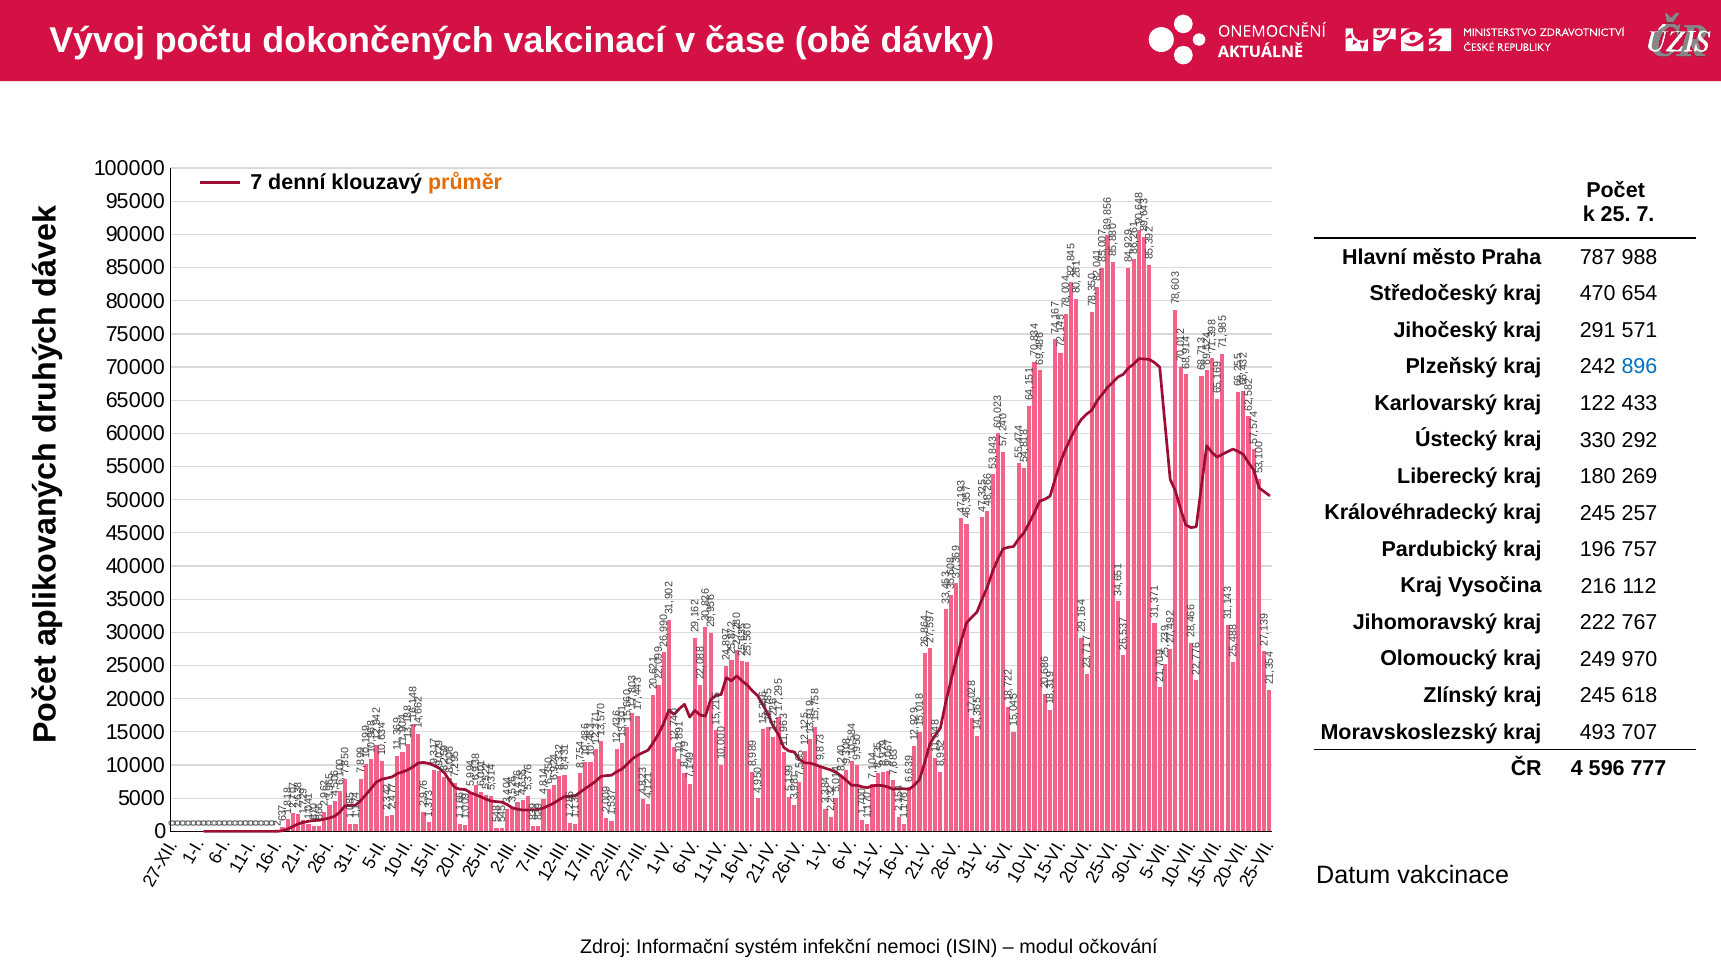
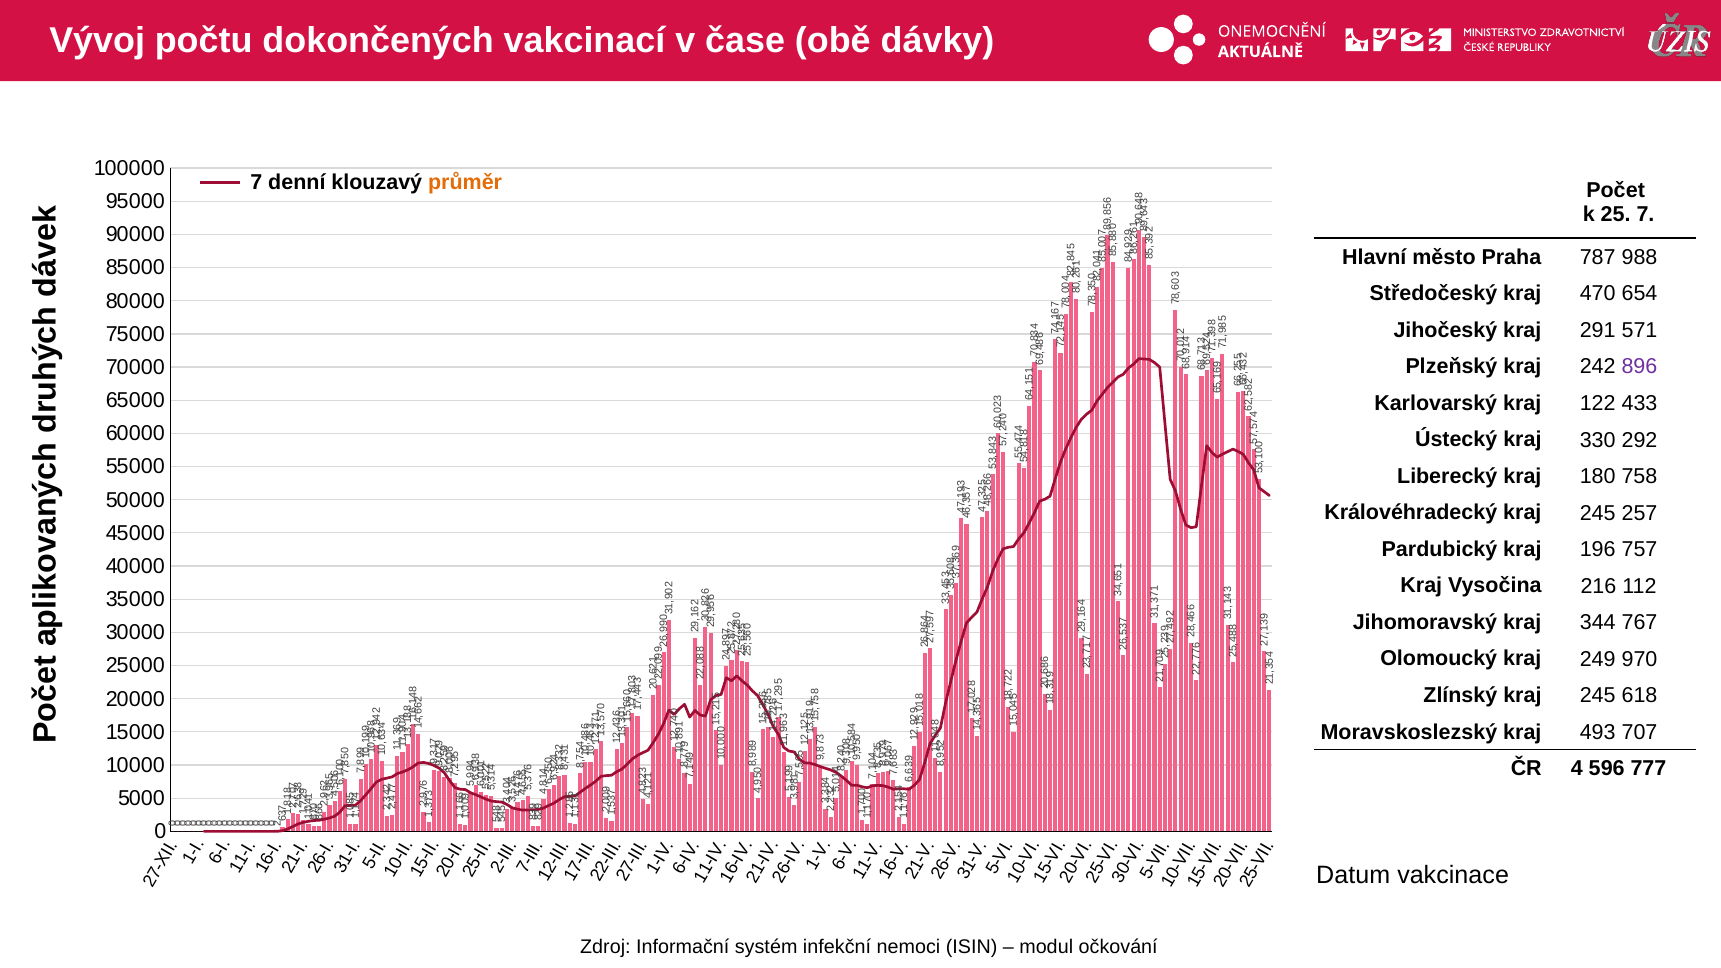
896 colour: blue -> purple
269: 269 -> 758
222: 222 -> 344
